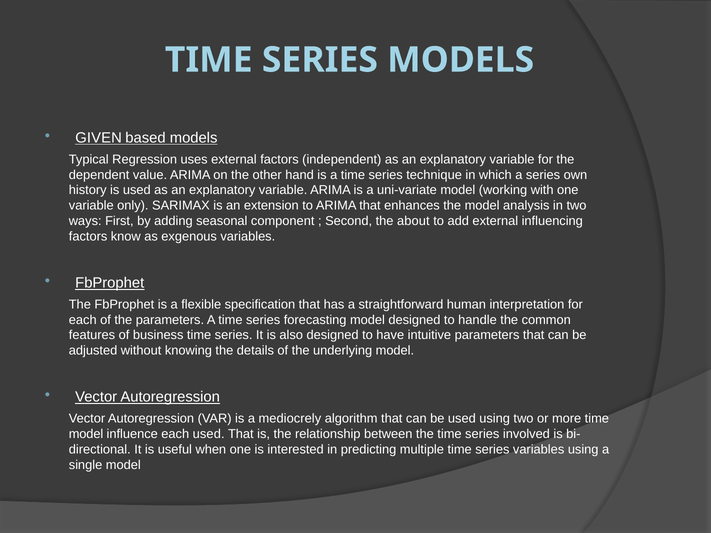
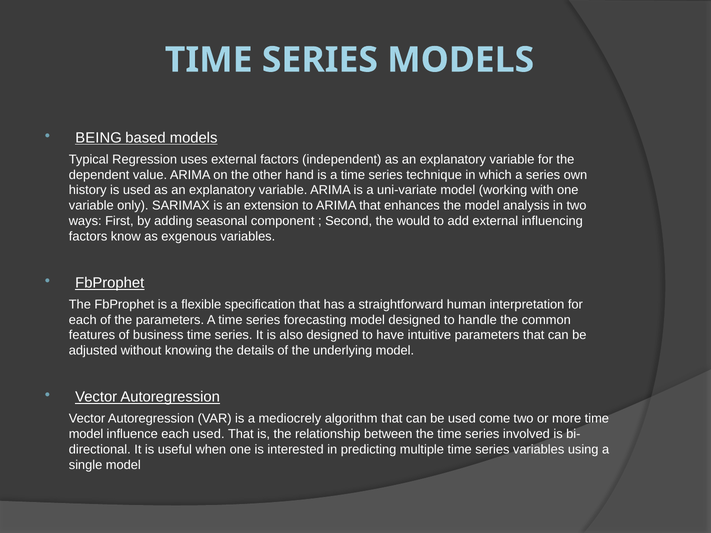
GIVEN: GIVEN -> BEING
about: about -> would
used using: using -> come
